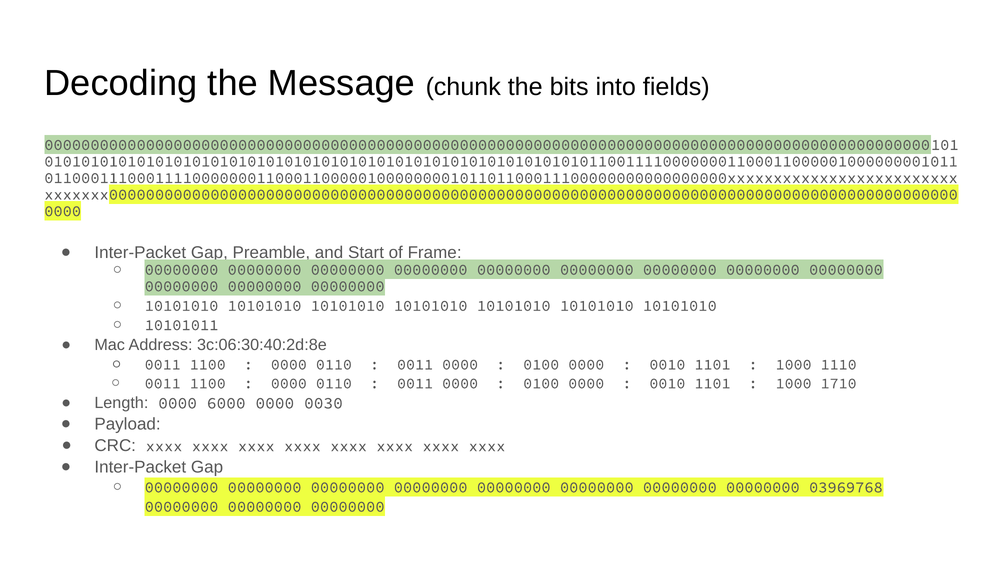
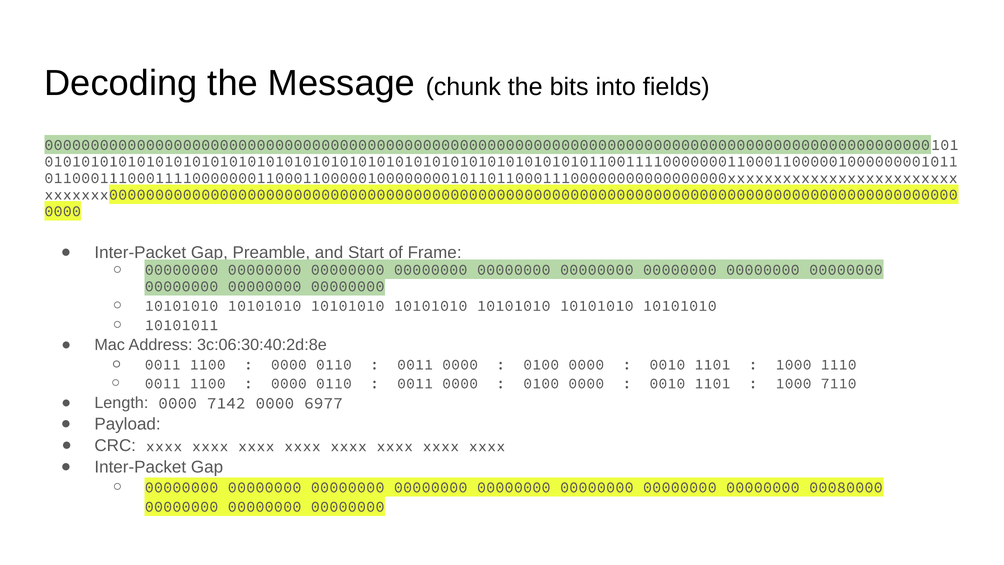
1710: 1710 -> 7110
6000: 6000 -> 7142
0030: 0030 -> 6977
03969768: 03969768 -> 00080000
